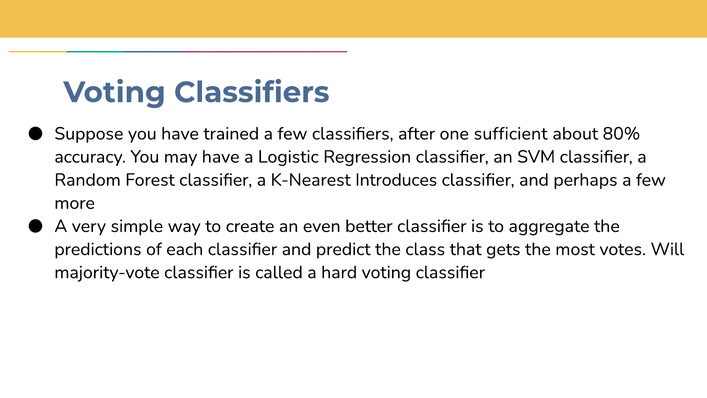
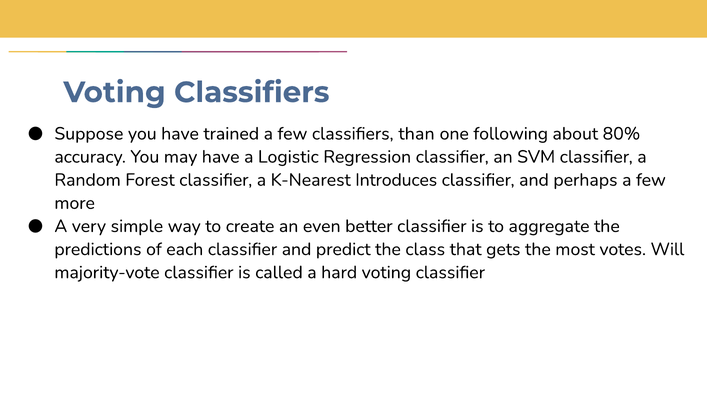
after: after -> than
sufficient: sufficient -> following
